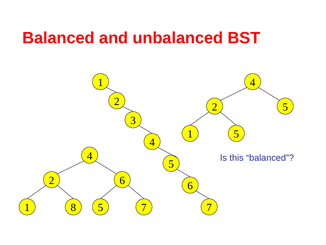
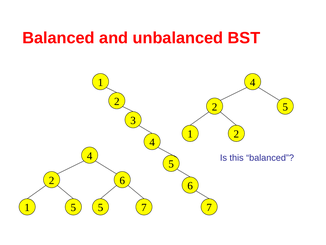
5 at (236, 134): 5 -> 2
8 at (73, 207): 8 -> 5
